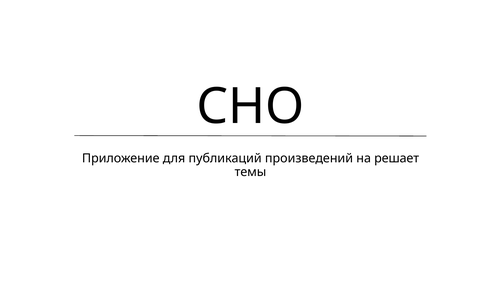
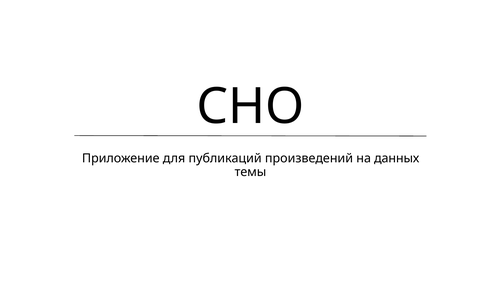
решает: решает -> данных
